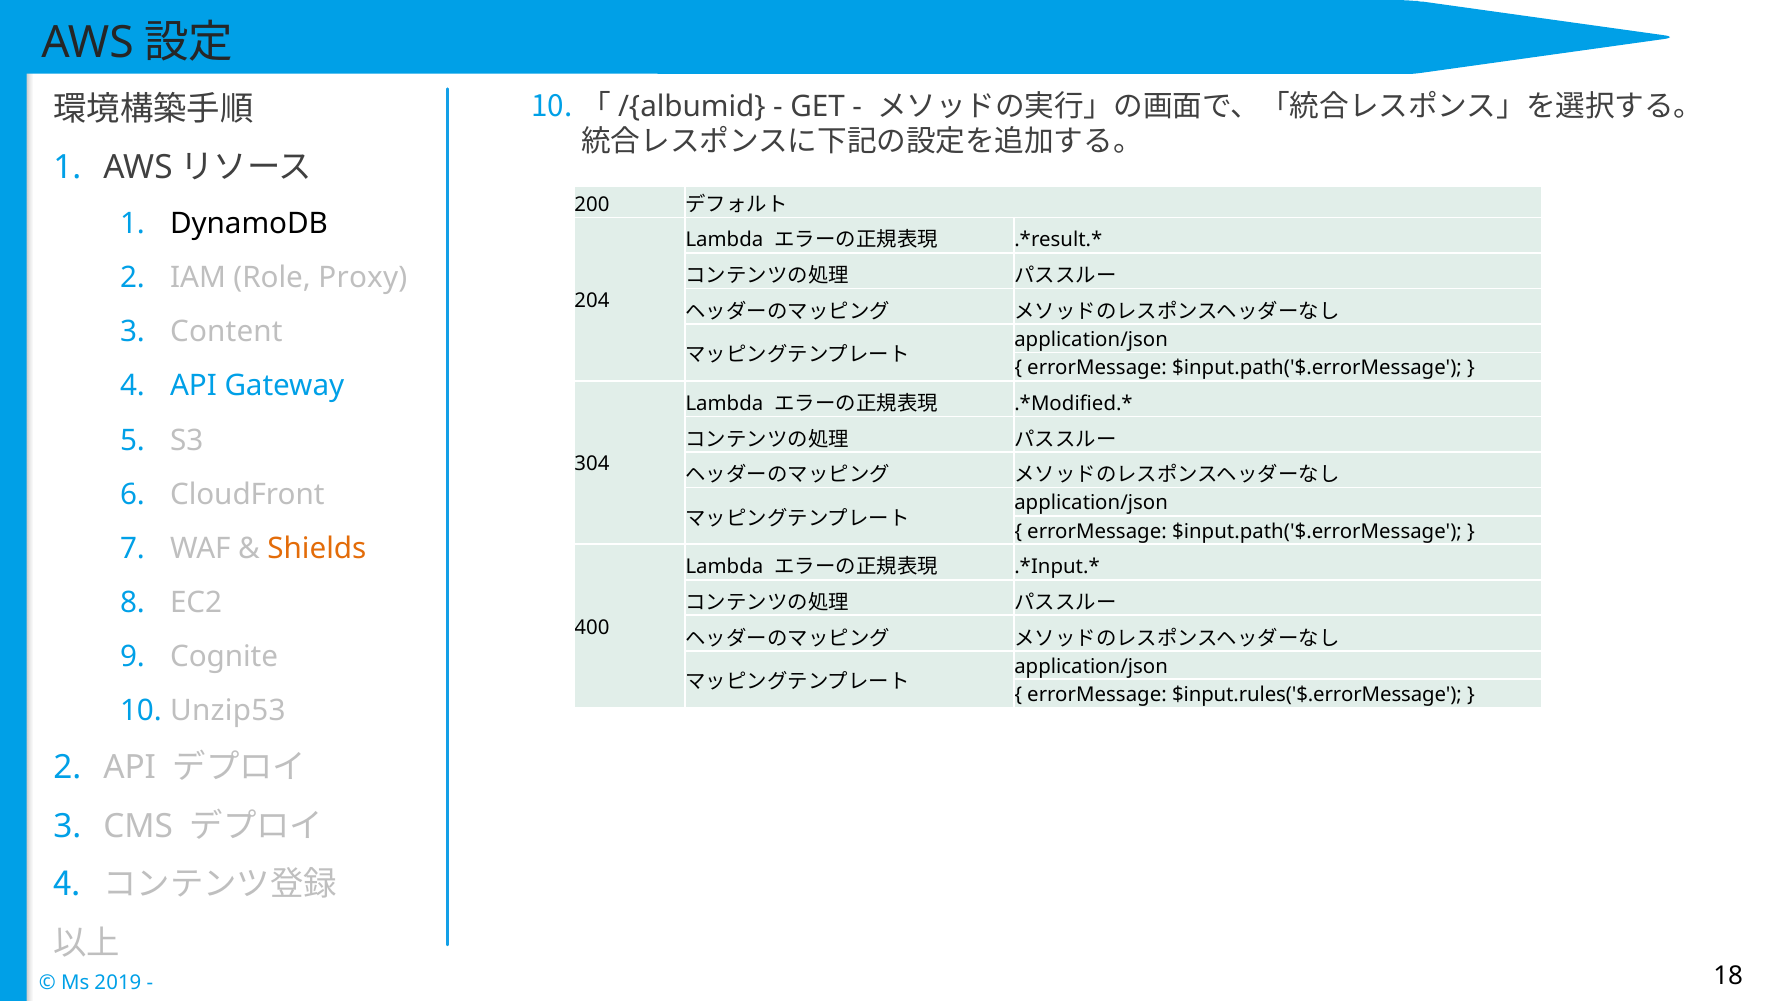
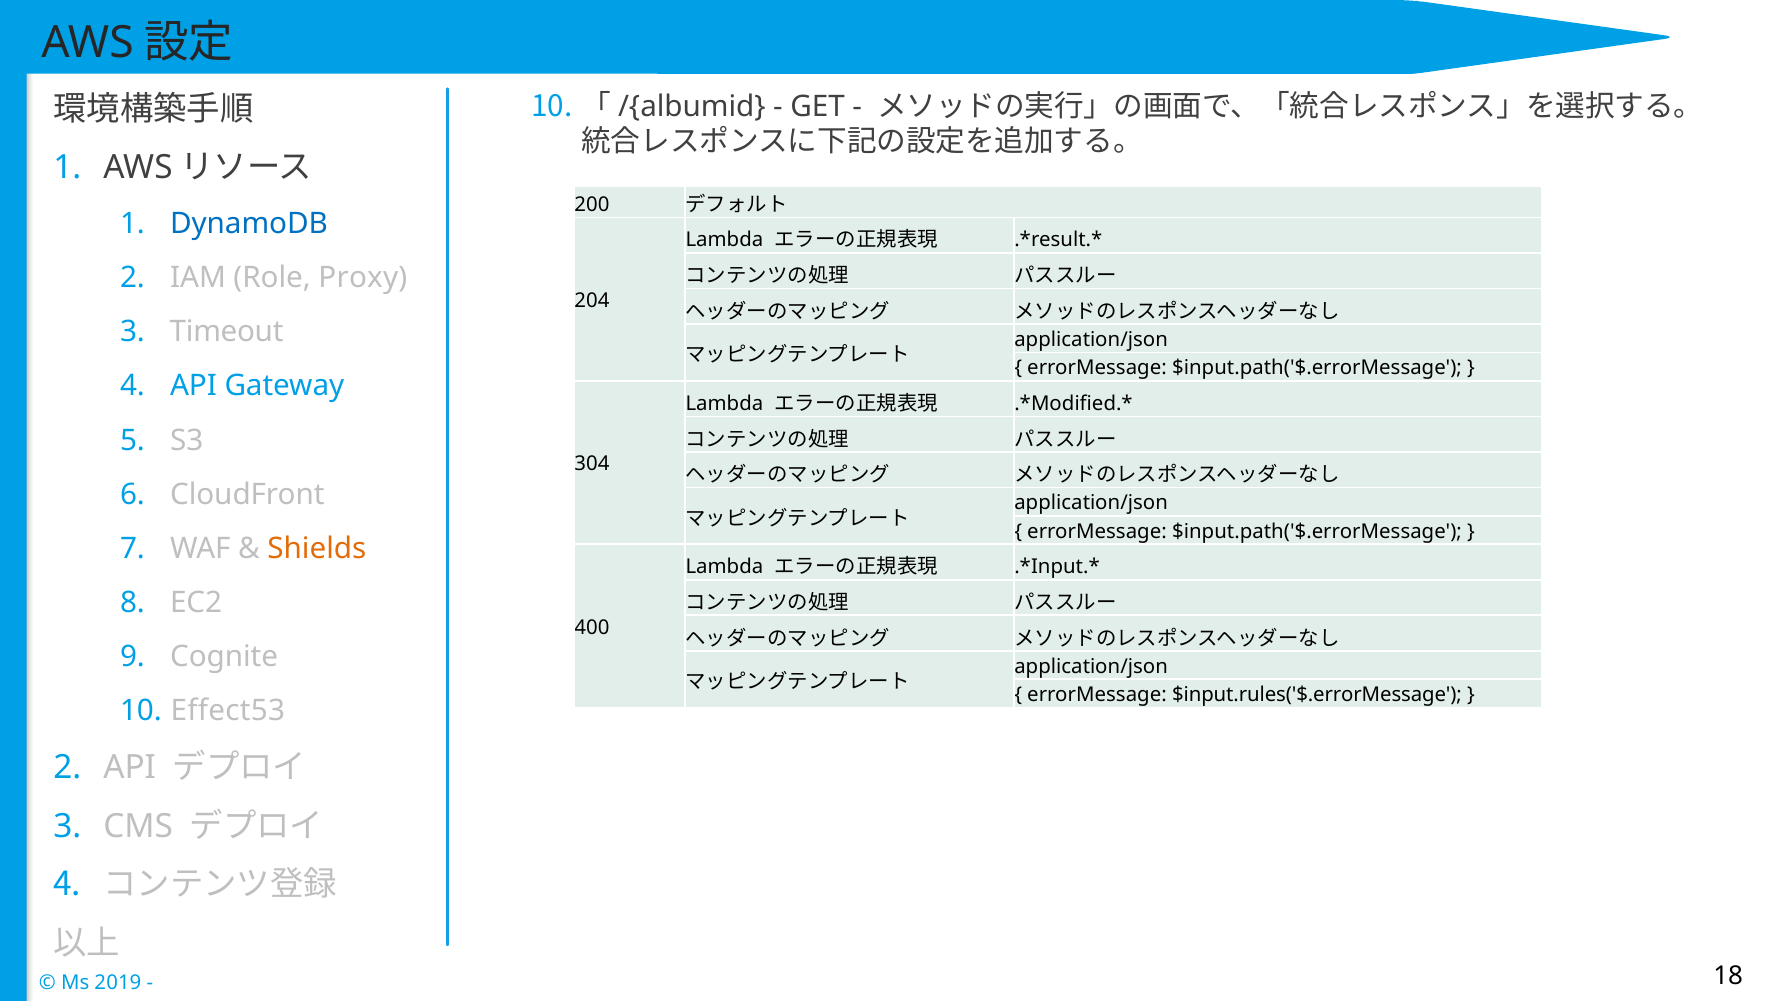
DynamoDB colour: black -> blue
Content: Content -> Timeout
Unzip53: Unzip53 -> Effect53
